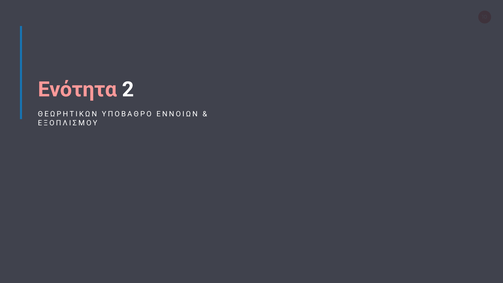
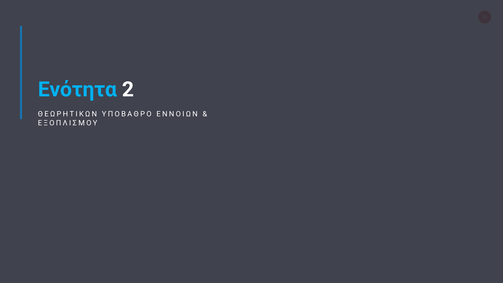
Ενότητα colour: pink -> light blue
